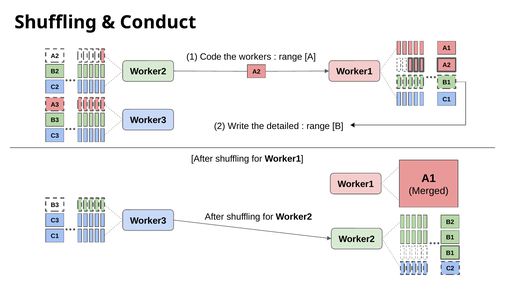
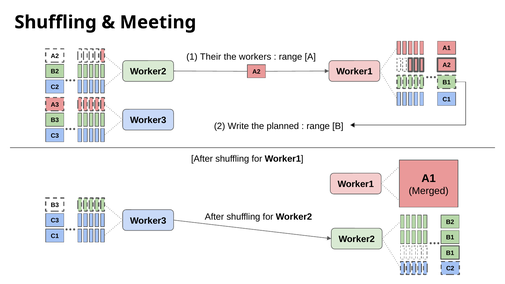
Conduct: Conduct -> Meeting
Code: Code -> Their
detailed: detailed -> planned
